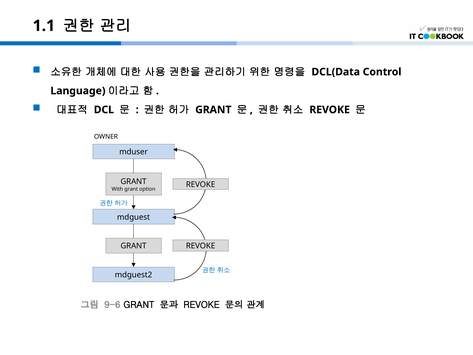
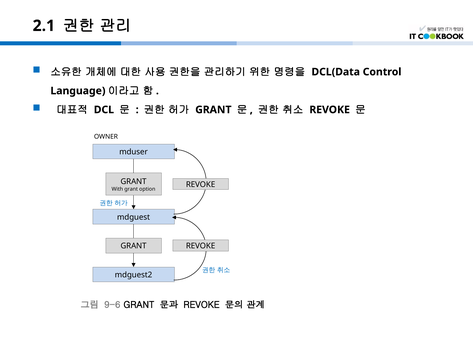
1.1: 1.1 -> 2.1
